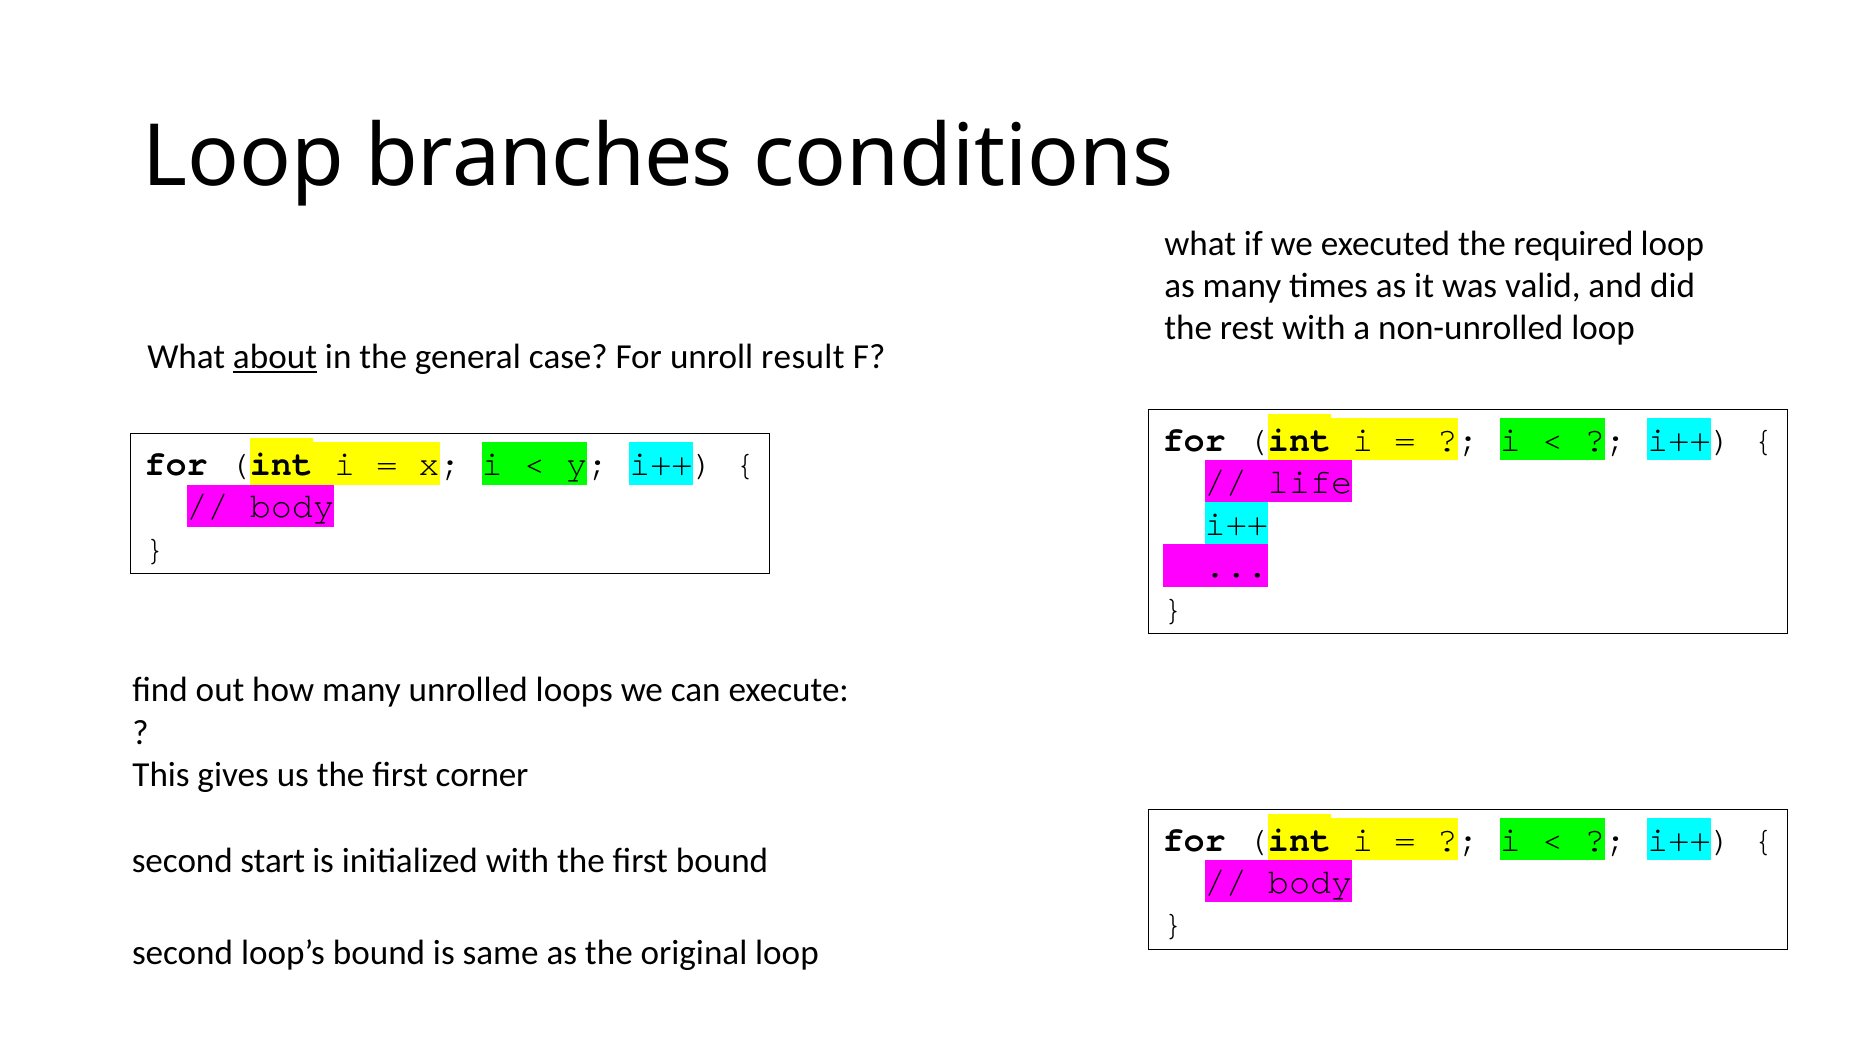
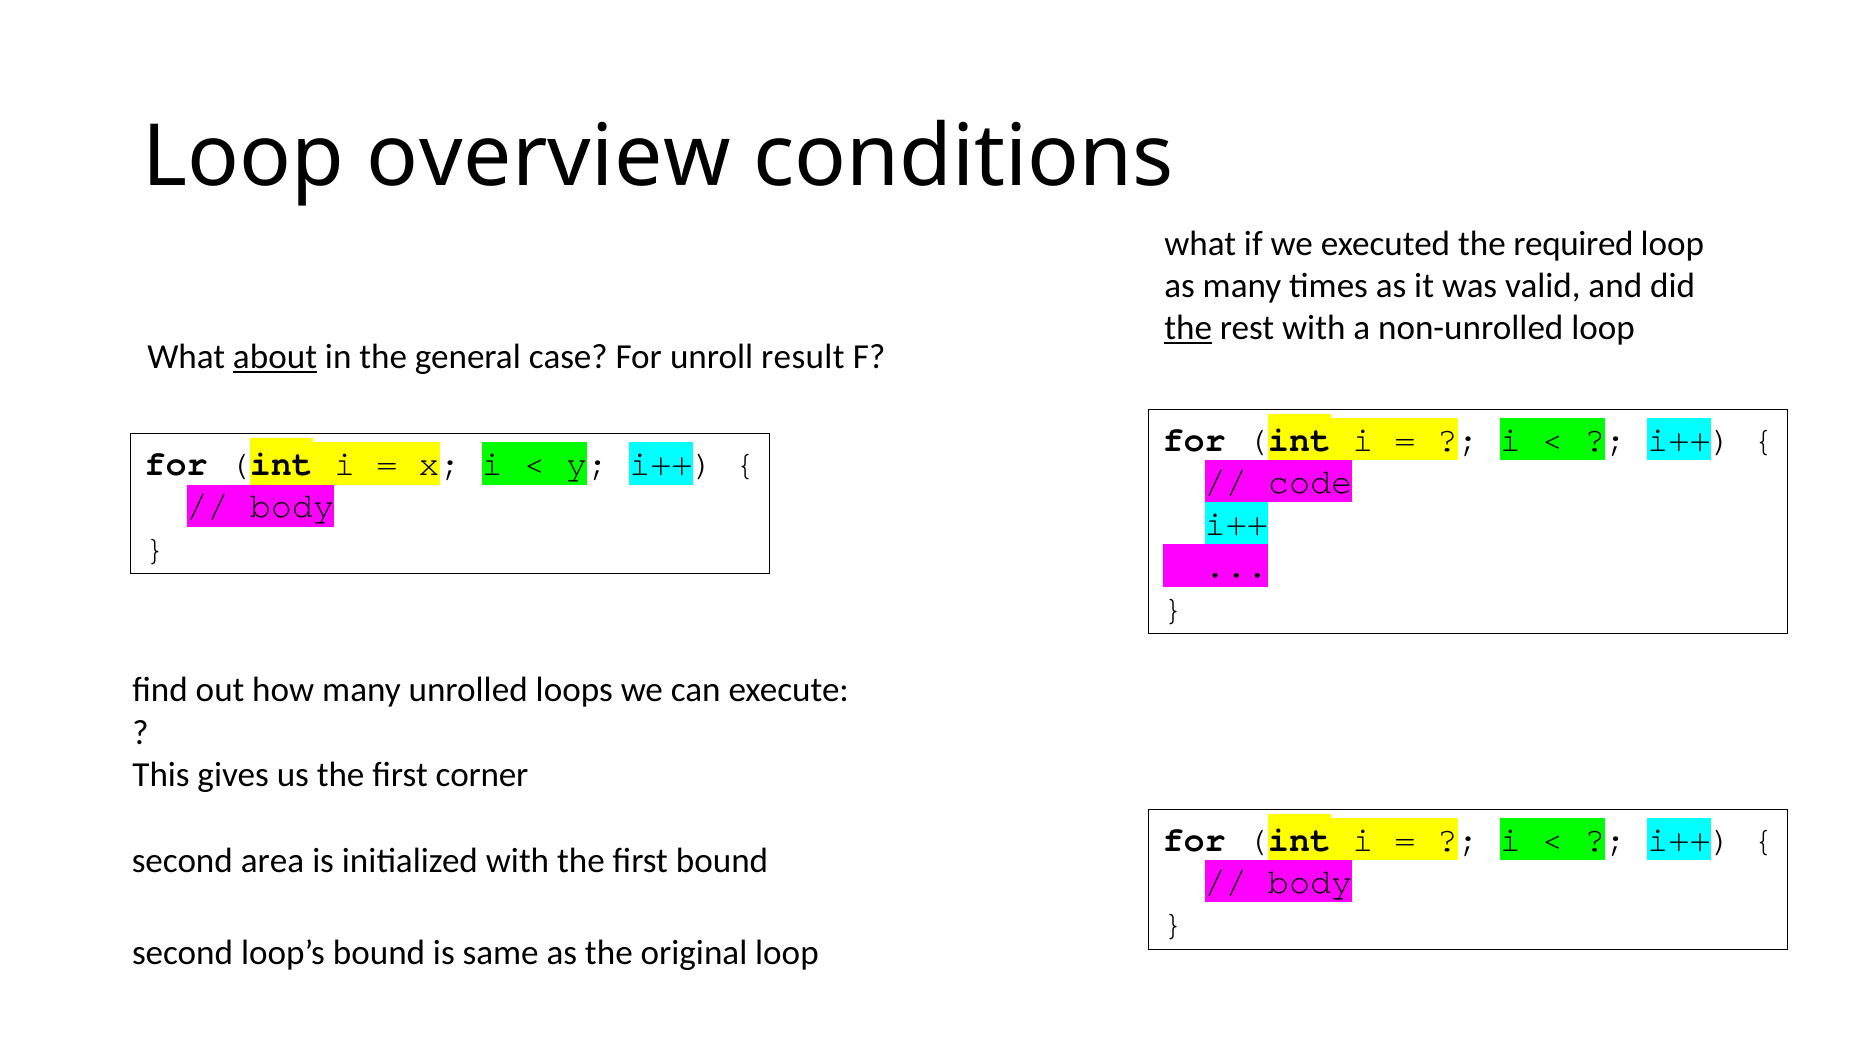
branches: branches -> overview
the at (1188, 328) underline: none -> present
life: life -> code
start: start -> area
